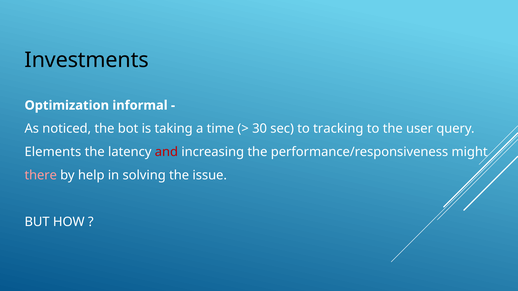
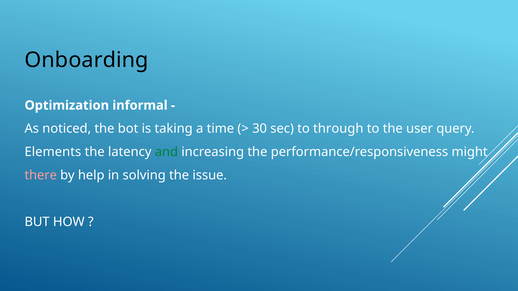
Investments: Investments -> Onboarding
tracking: tracking -> through
and colour: red -> green
